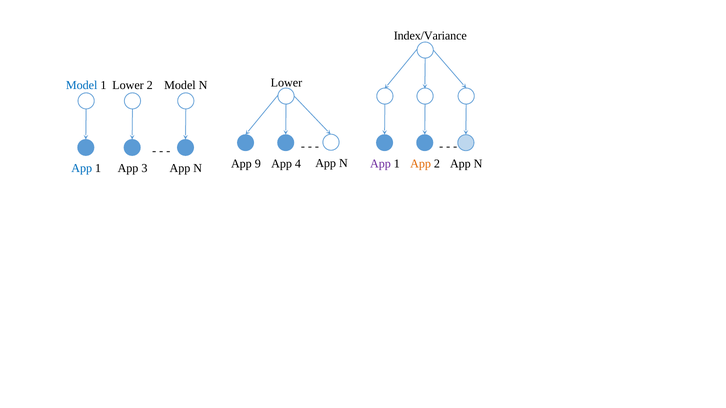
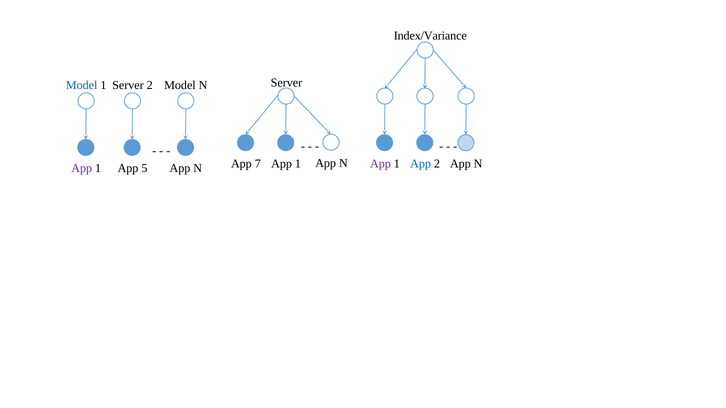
Lower at (286, 83): Lower -> Server
Lower at (128, 85): Lower -> Server
9: 9 -> 7
4 at (298, 164): 4 -> 1
App at (421, 164) colour: orange -> blue
App at (82, 169) colour: blue -> purple
3: 3 -> 5
